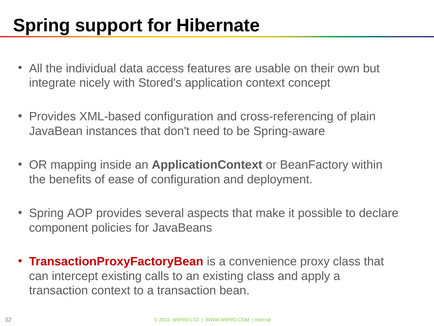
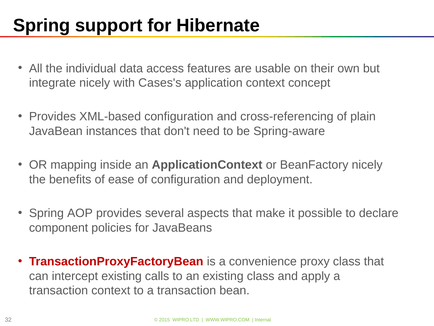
Stored's: Stored's -> Cases's
BeanFactory within: within -> nicely
